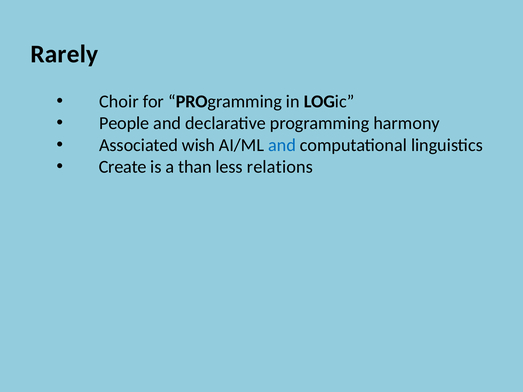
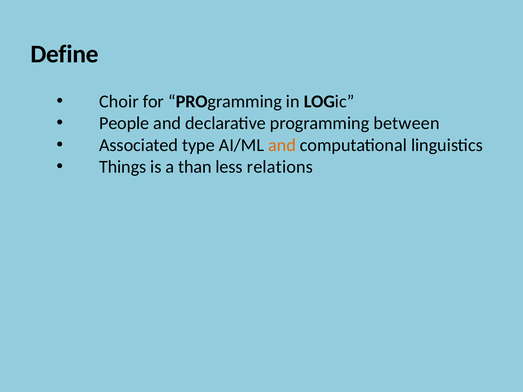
Rarely: Rarely -> Define
harmony: harmony -> between
wish: wish -> type
and at (282, 145) colour: blue -> orange
Create: Create -> Things
